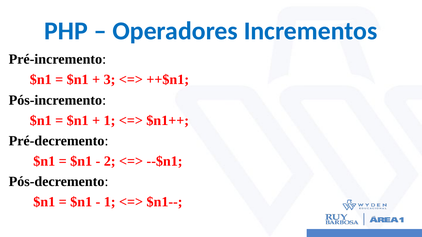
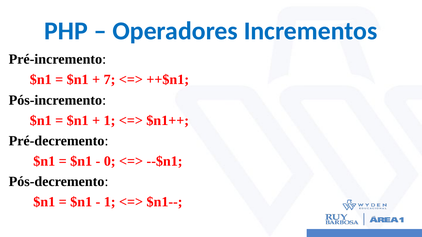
3: 3 -> 7
2: 2 -> 0
